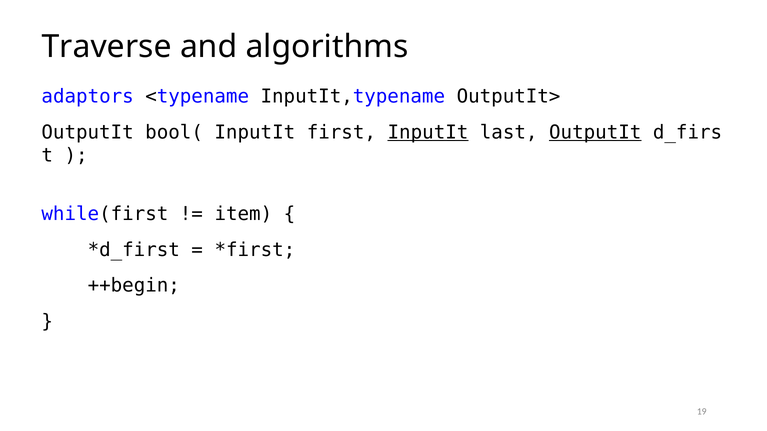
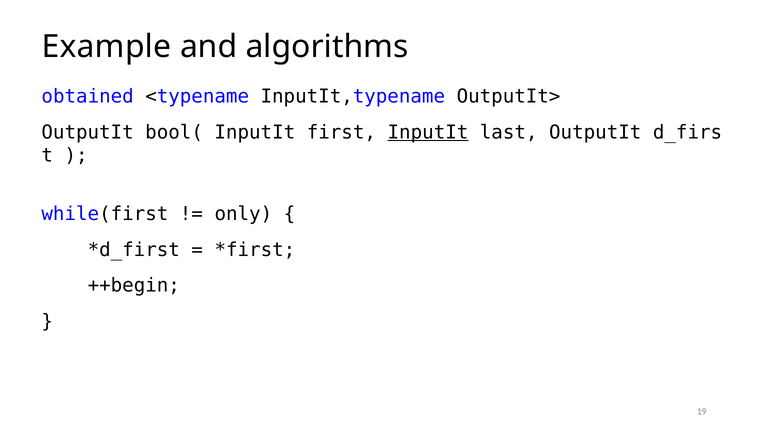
Traverse: Traverse -> Example
adaptors: adaptors -> obtained
OutputIt at (595, 133) underline: present -> none
item: item -> only
